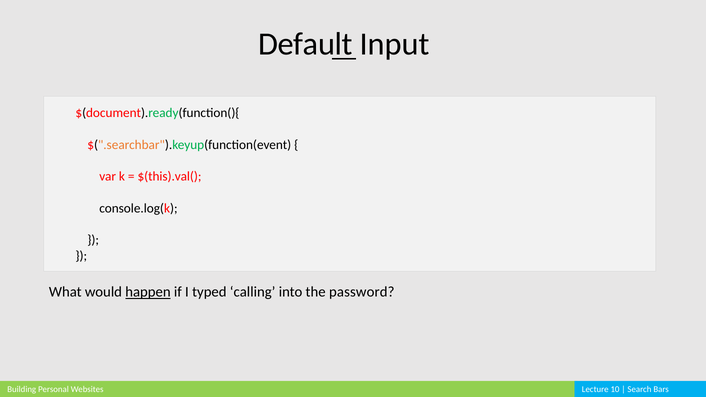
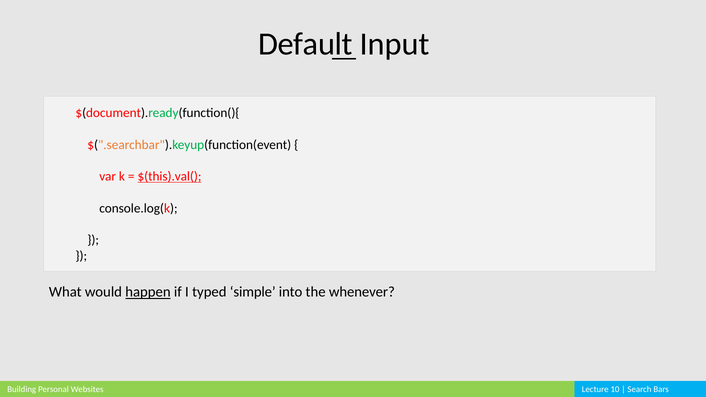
$(this).val( underline: none -> present
calling: calling -> simple
password: password -> whenever
